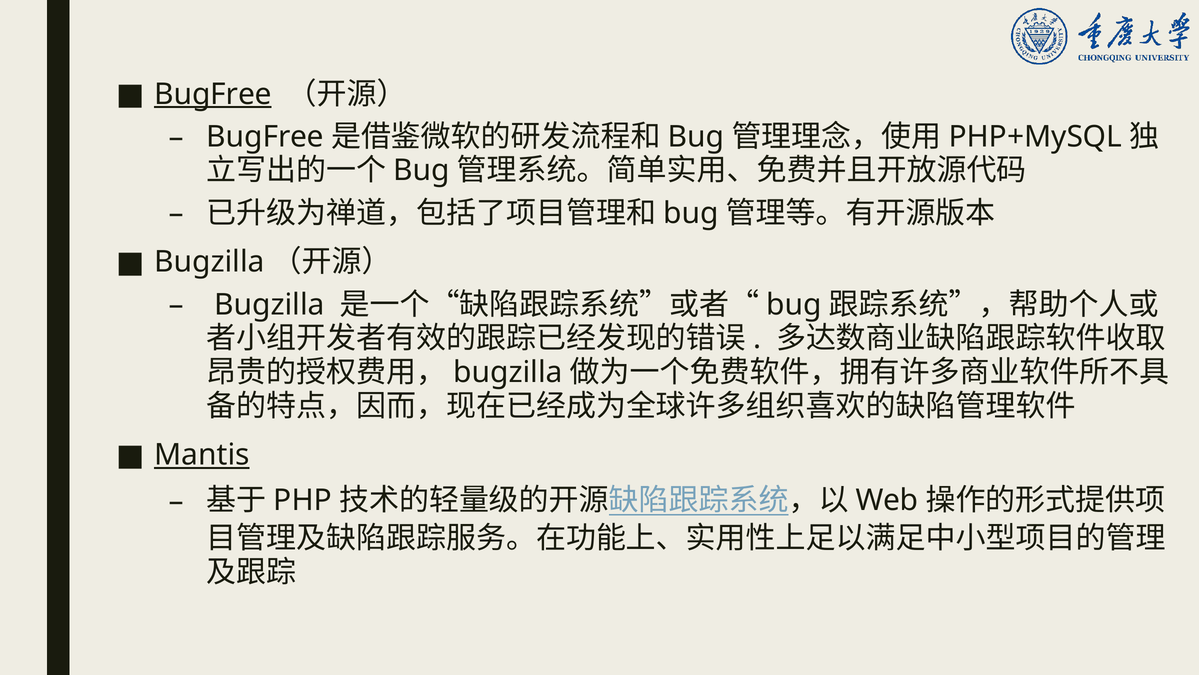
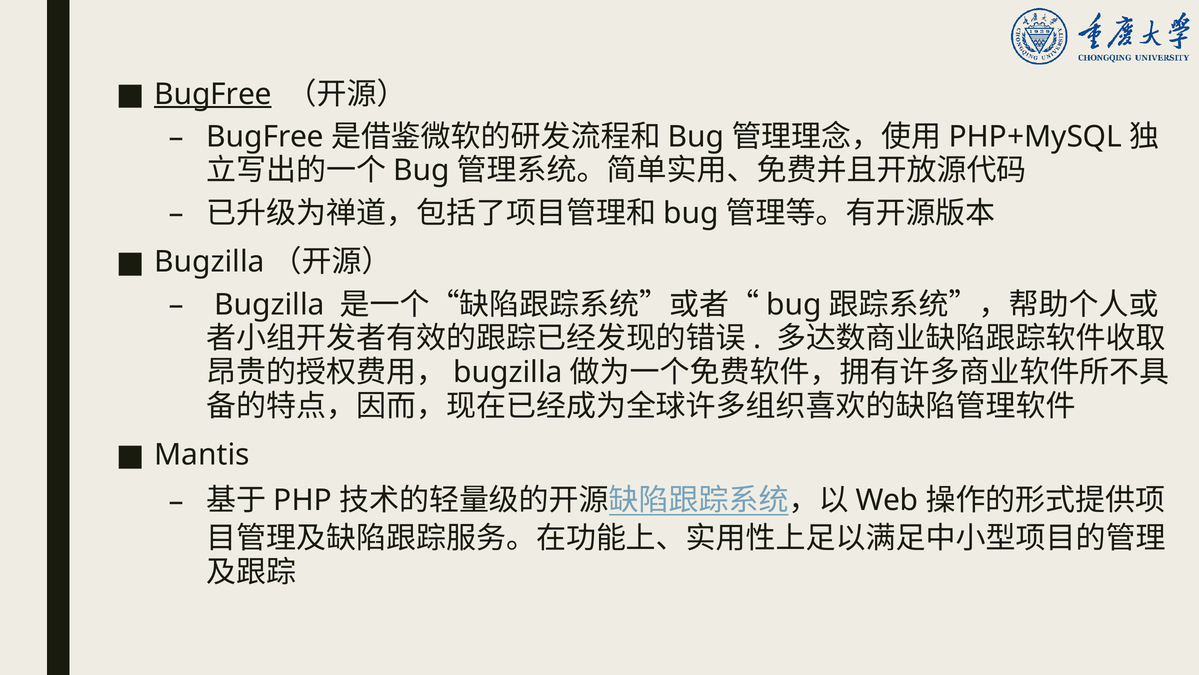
Mantis underline: present -> none
